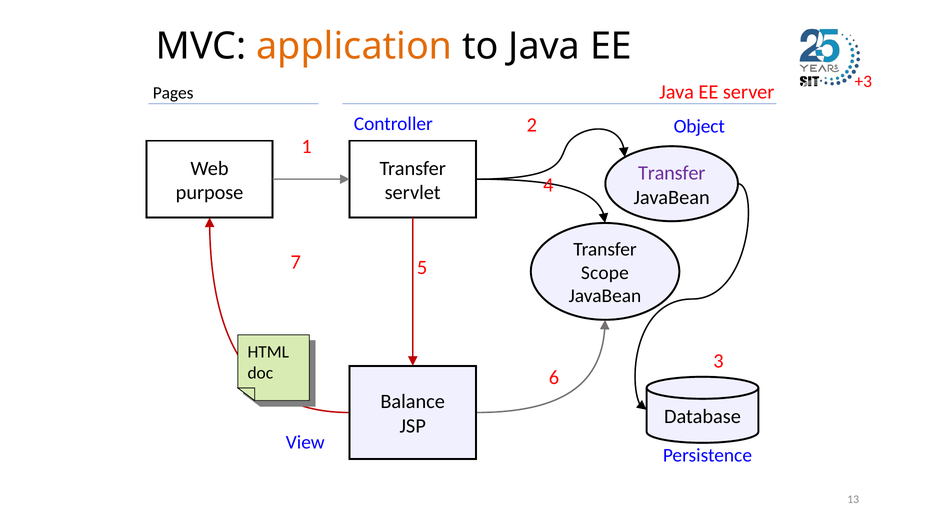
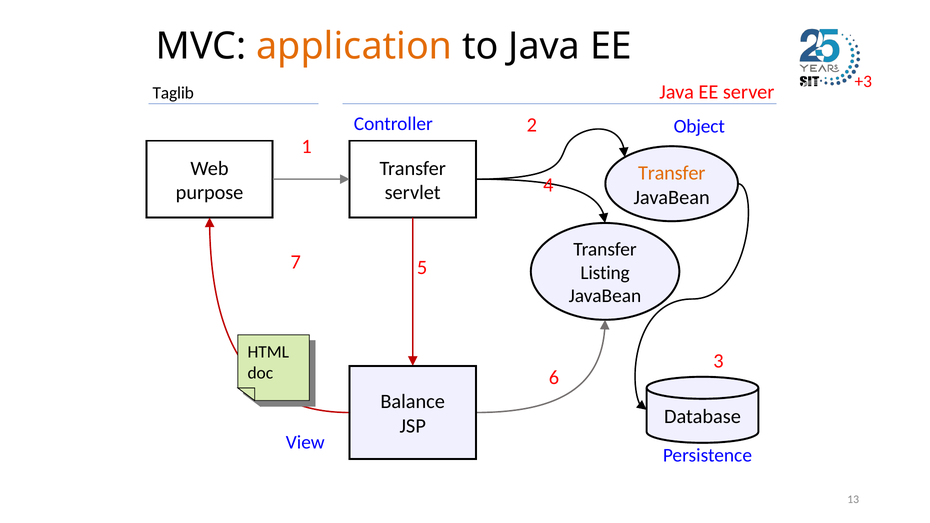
Pages: Pages -> Taglib
Transfer at (672, 173) colour: purple -> orange
Scope: Scope -> Listing
